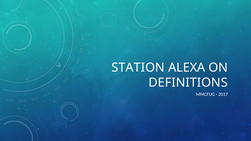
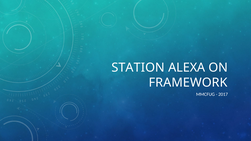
DEFINITIONS: DEFINITIONS -> FRAMEWORK
